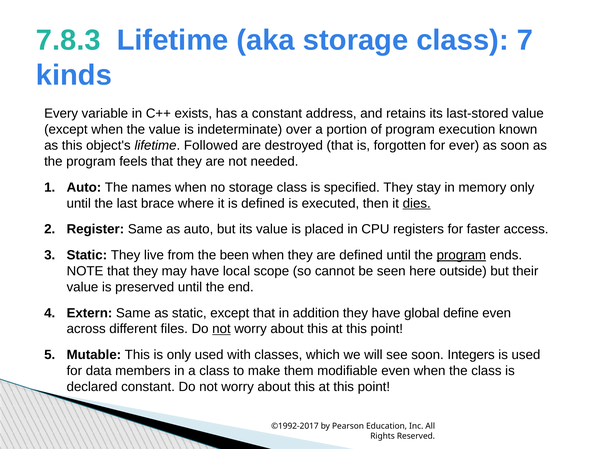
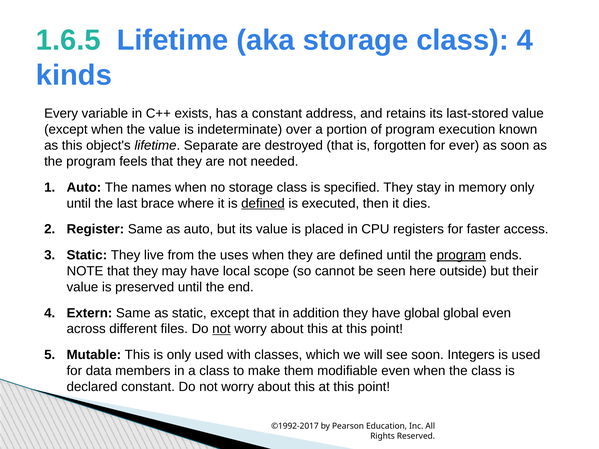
7.8.3: 7.8.3 -> 1.6.5
class 7: 7 -> 4
Followed: Followed -> Separate
defined at (263, 203) underline: none -> present
dies underline: present -> none
been: been -> uses
global define: define -> global
